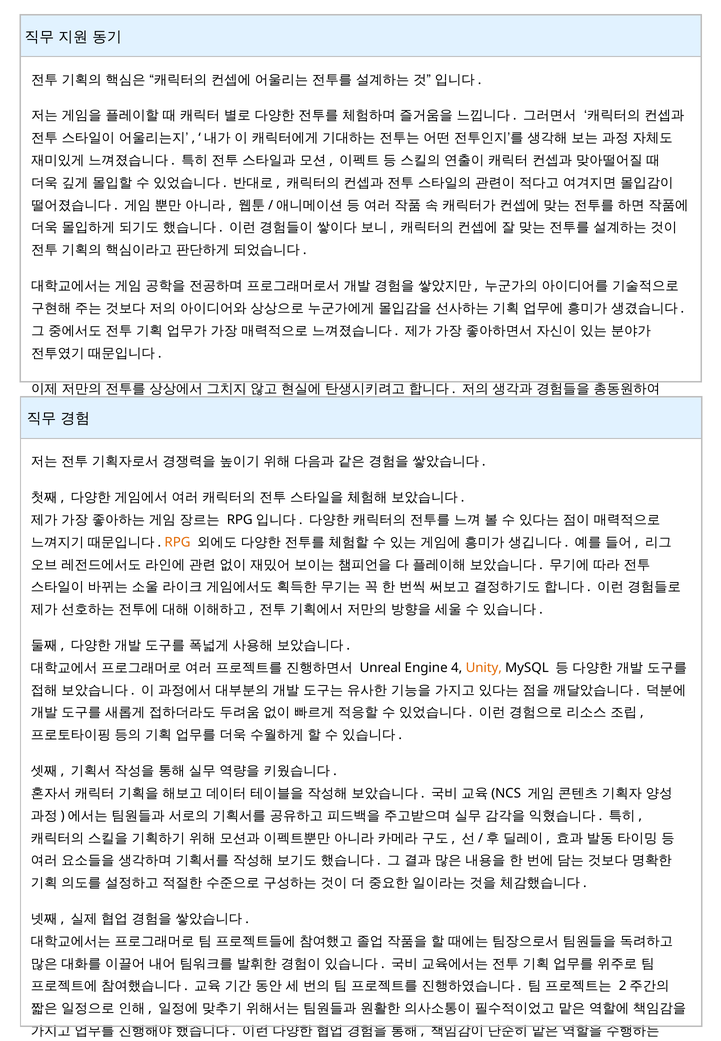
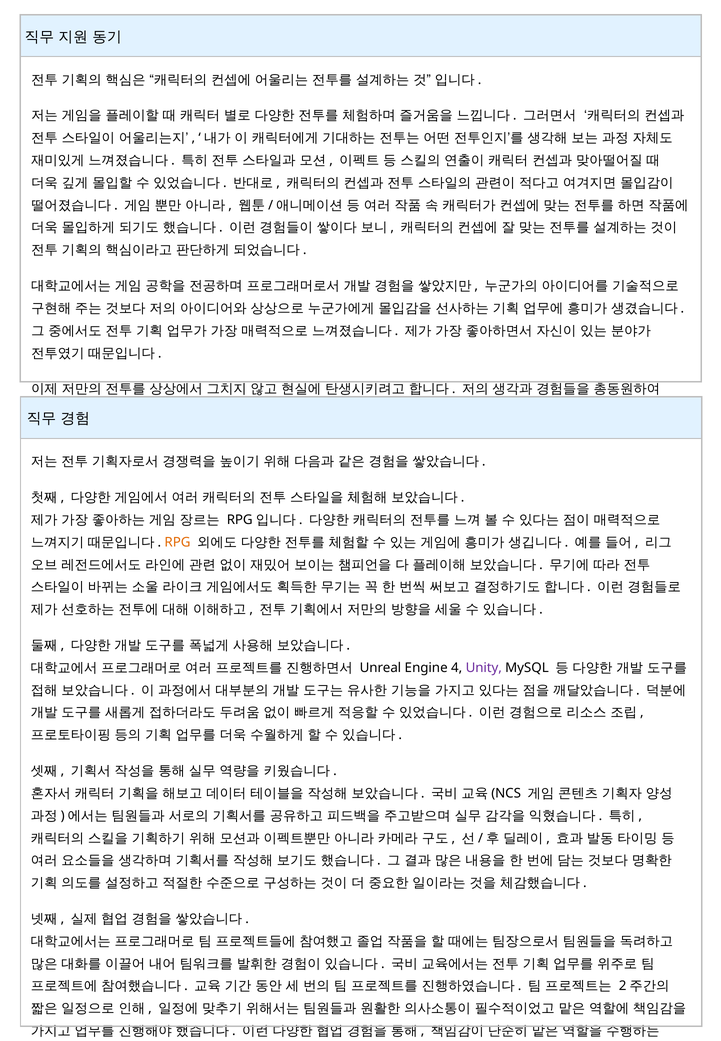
Unity colour: orange -> purple
